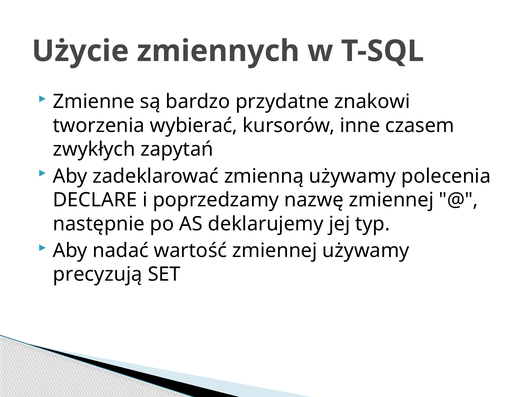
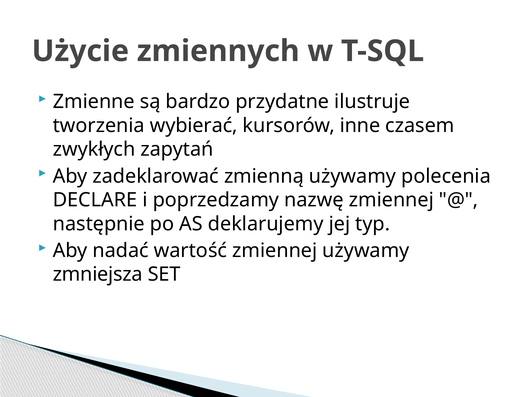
znakowi: znakowi -> ilustruje
precyzują: precyzują -> zmniejsza
